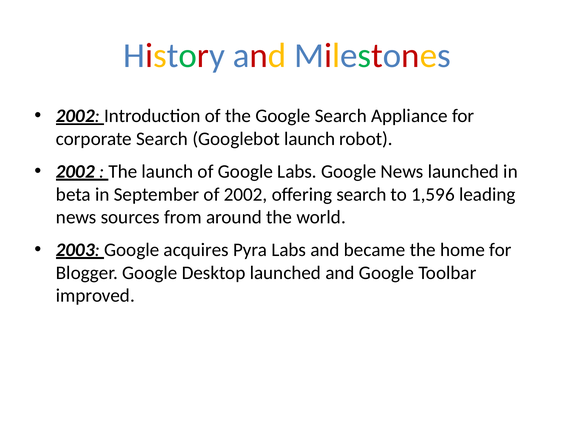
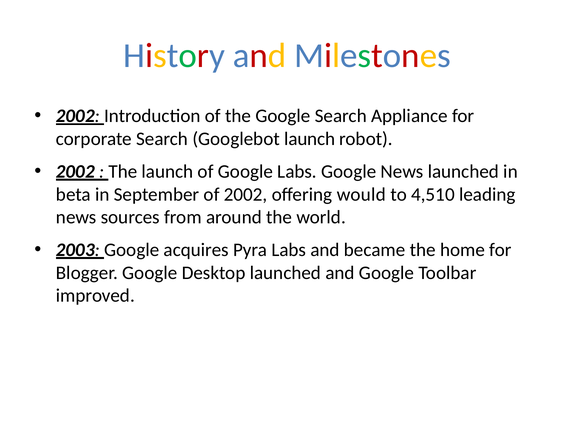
offering search: search -> would
1,596: 1,596 -> 4,510
